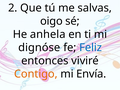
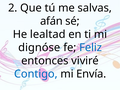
oigo: oigo -> afán
anhela: anhela -> lealtad
Contigo colour: orange -> blue
